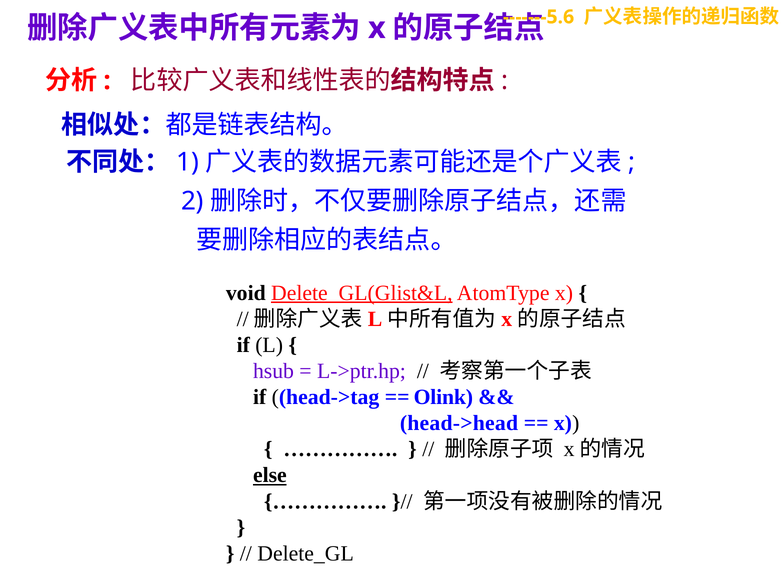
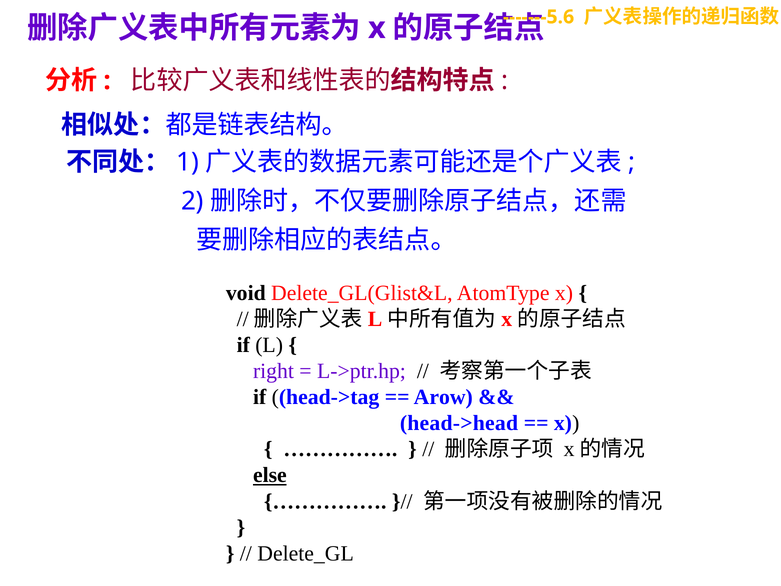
Delete_GL(Glist&L underline: present -> none
hsub: hsub -> right
Olink: Olink -> Arow
